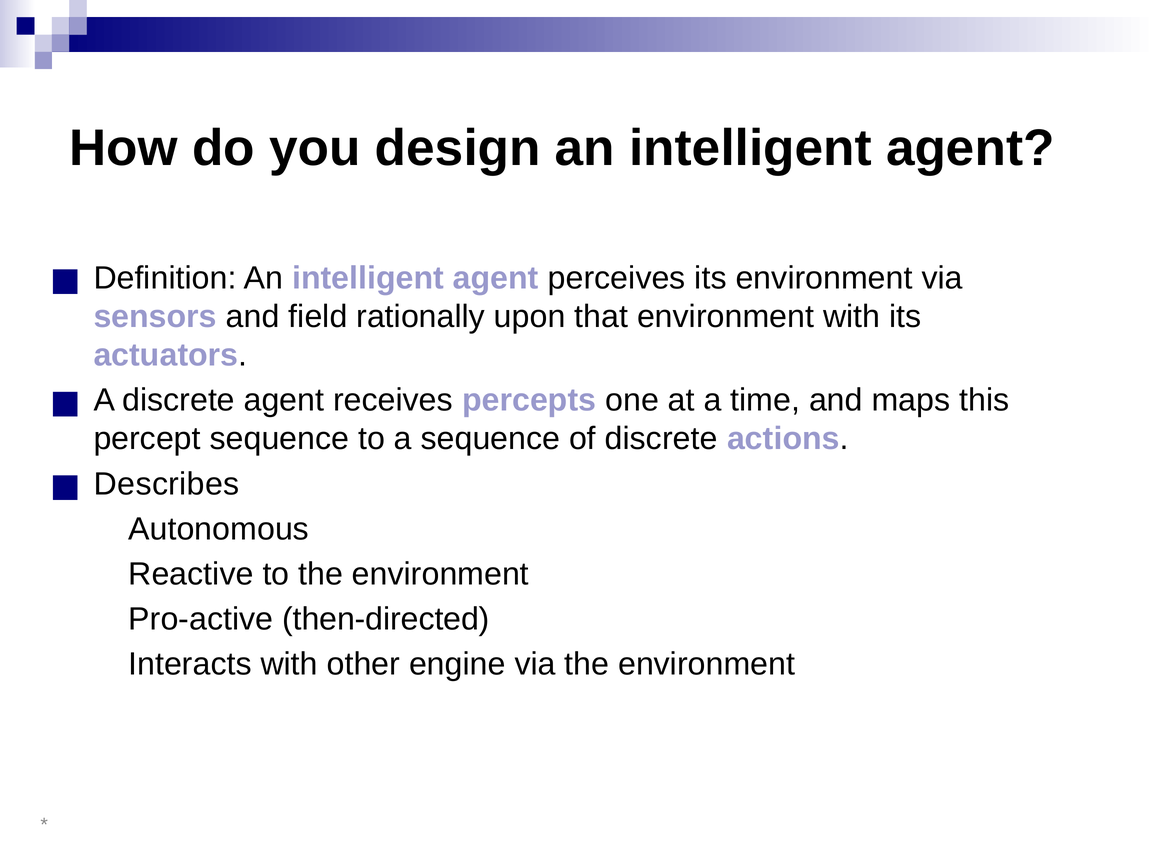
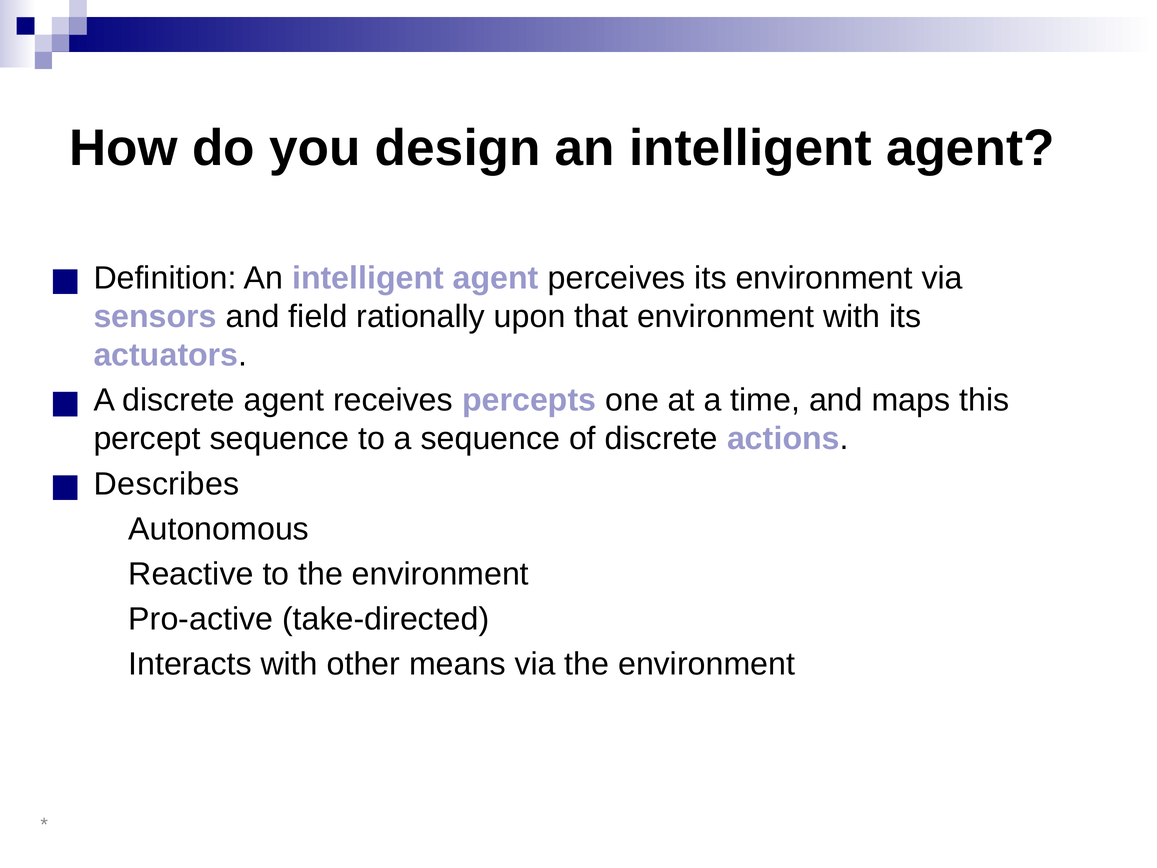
then-directed: then-directed -> take-directed
engine: engine -> means
